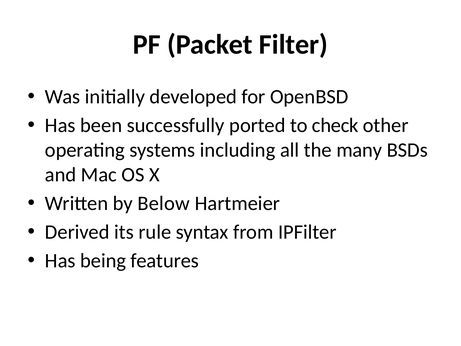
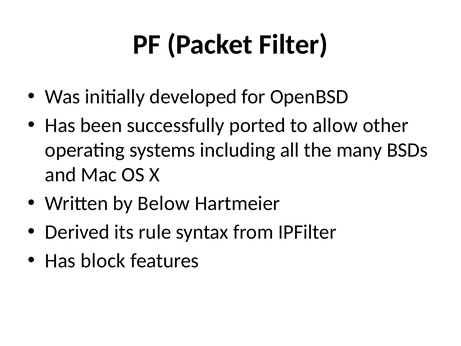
check: check -> allow
being: being -> block
